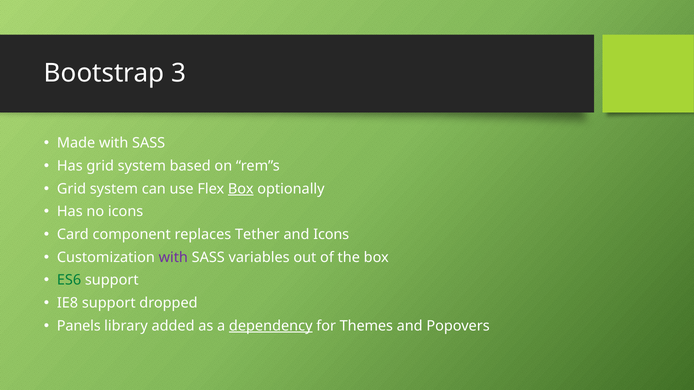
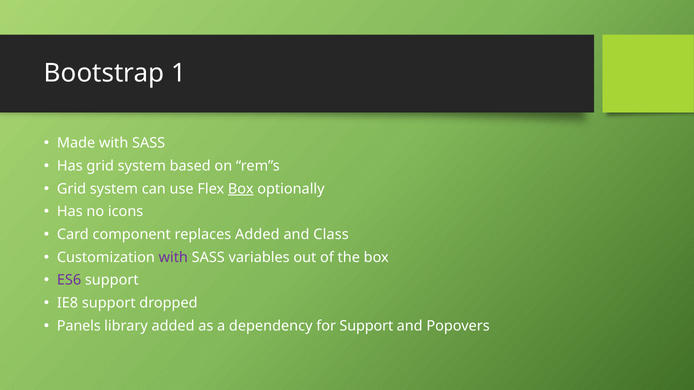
3: 3 -> 1
replaces Tether: Tether -> Added
and Icons: Icons -> Class
ES6 colour: green -> purple
dependency underline: present -> none
for Themes: Themes -> Support
